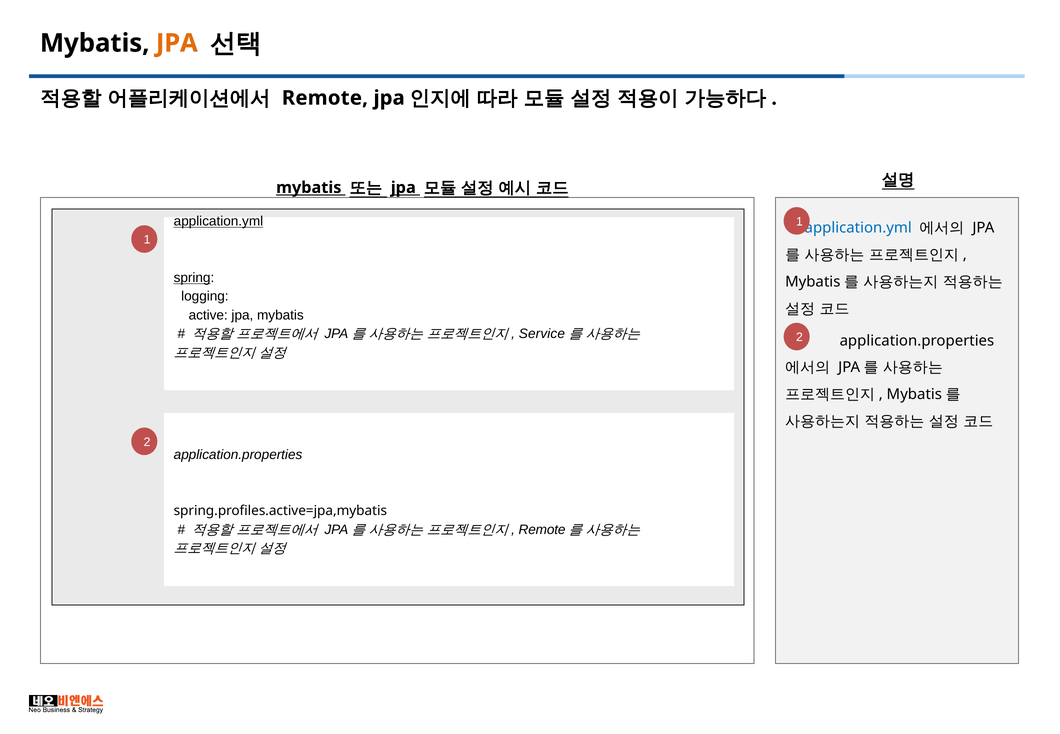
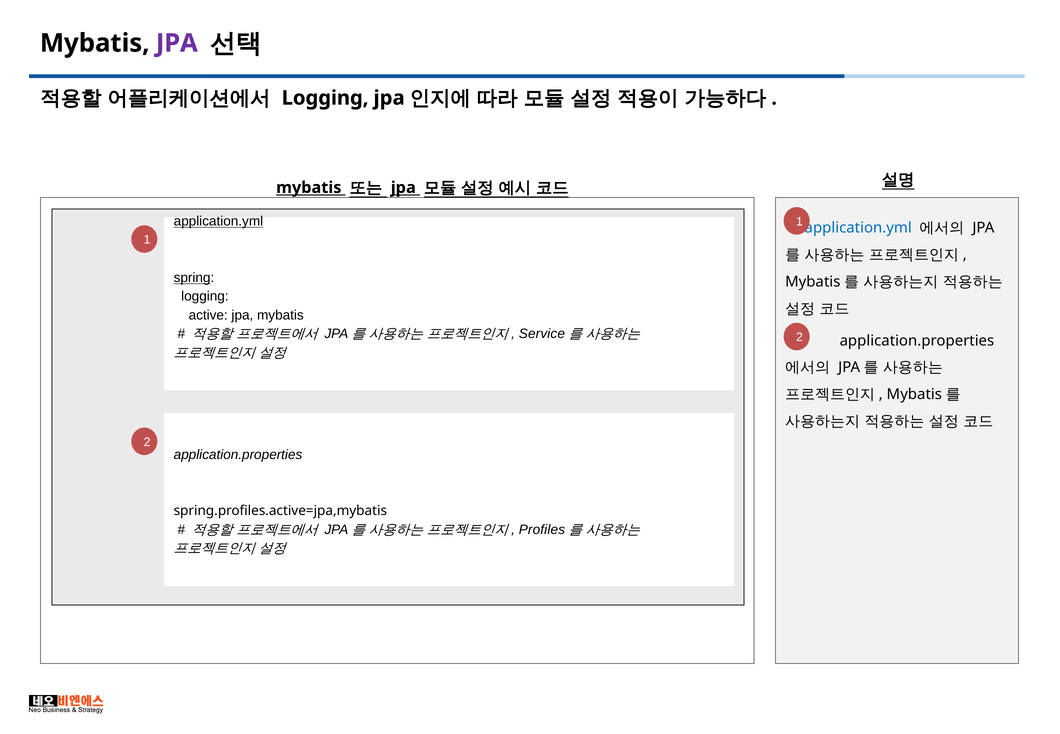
JPA at (177, 43) colour: orange -> purple
Remote at (325, 98): Remote -> Logging
Remote at (542, 530): Remote -> Profiles
